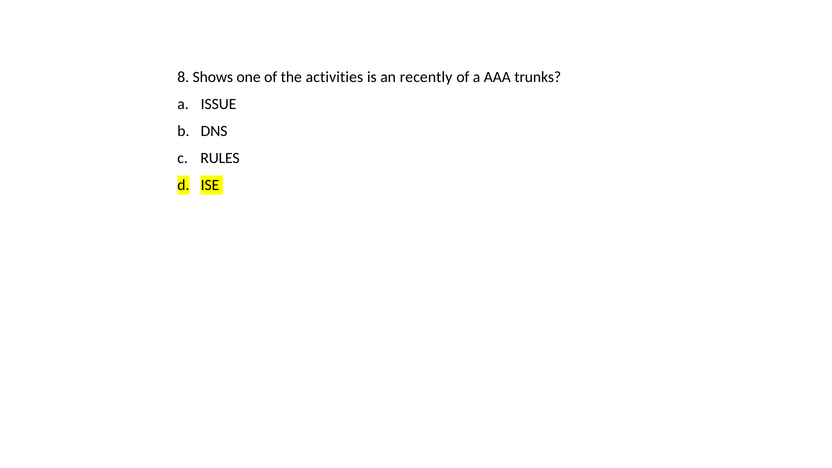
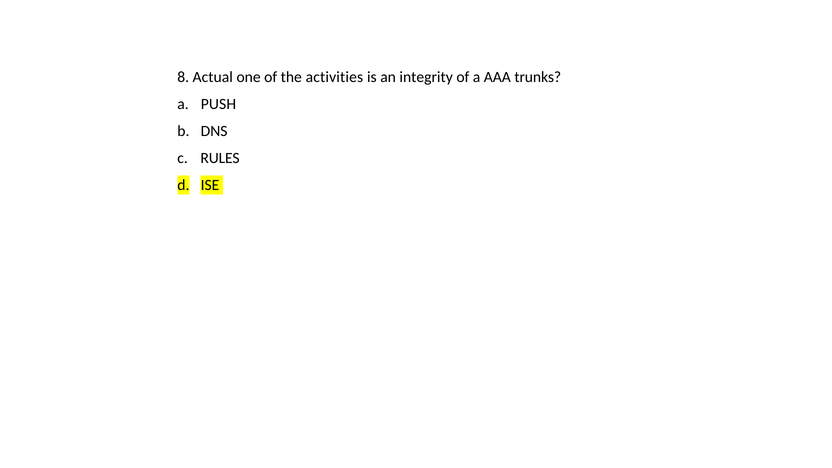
Shows: Shows -> Actual
recently: recently -> integrity
ISSUE: ISSUE -> PUSH
